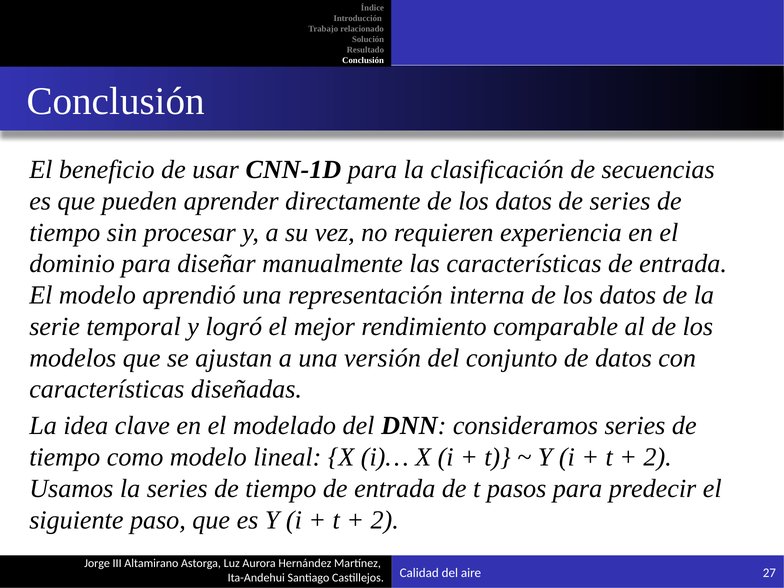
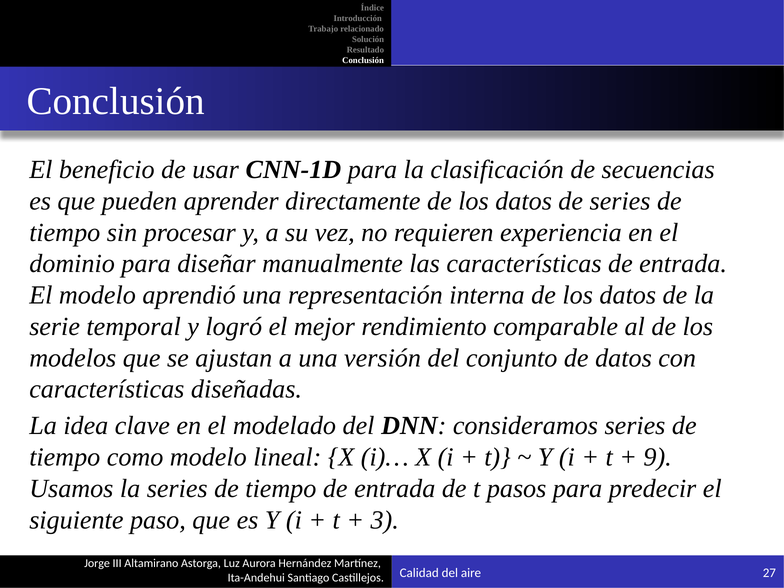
2 at (658, 457): 2 -> 9
2 at (385, 520): 2 -> 3
